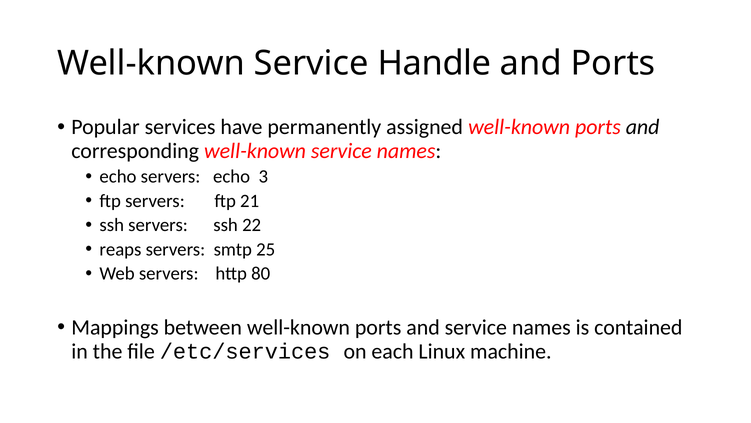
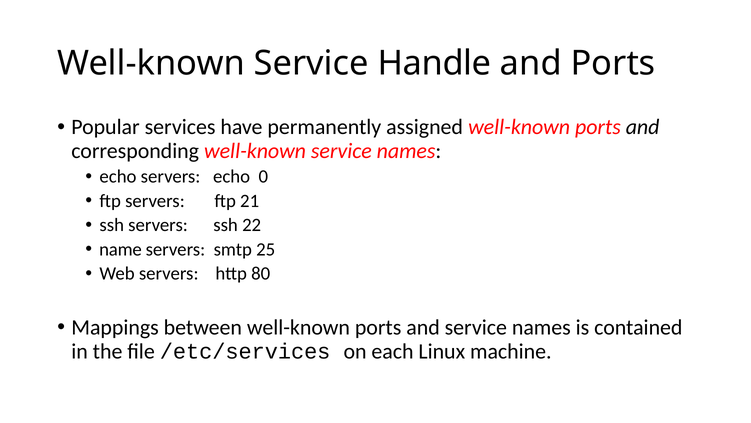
3: 3 -> 0
reaps: reaps -> name
